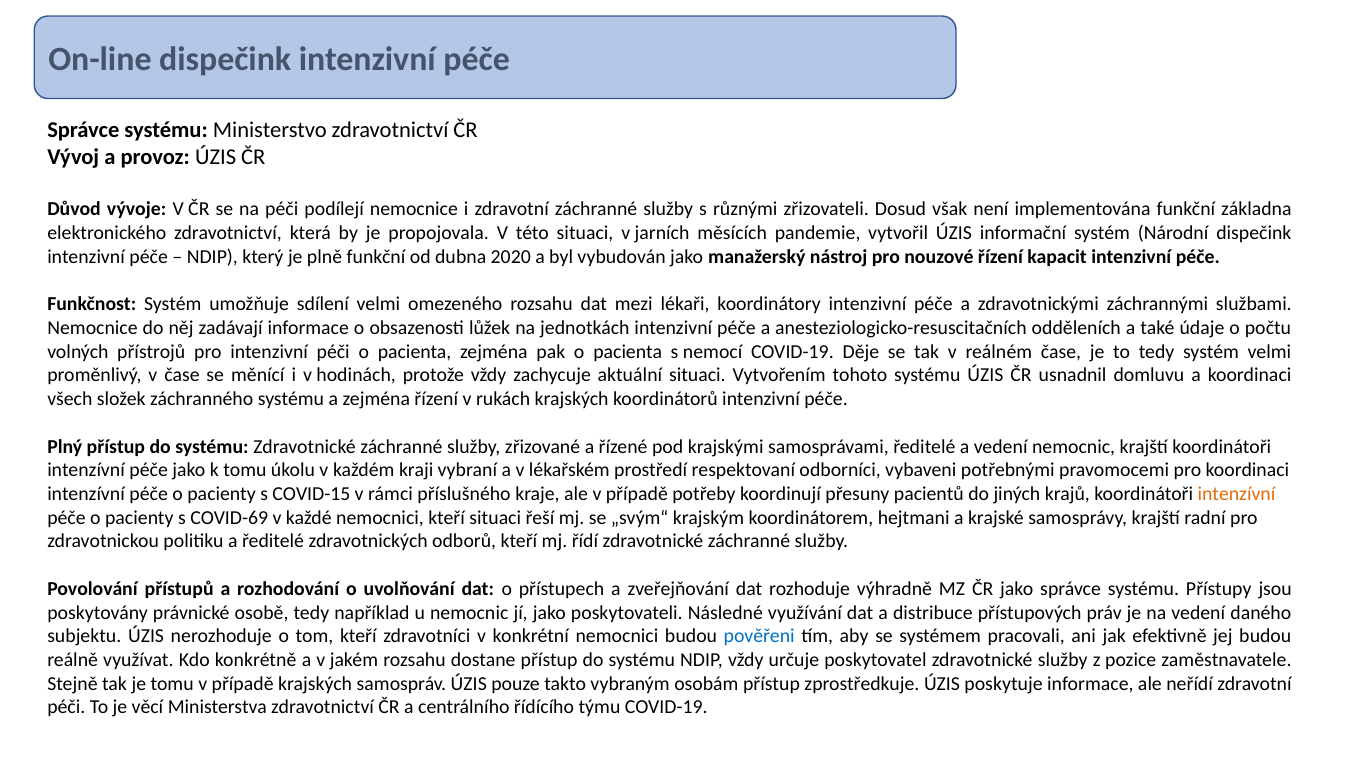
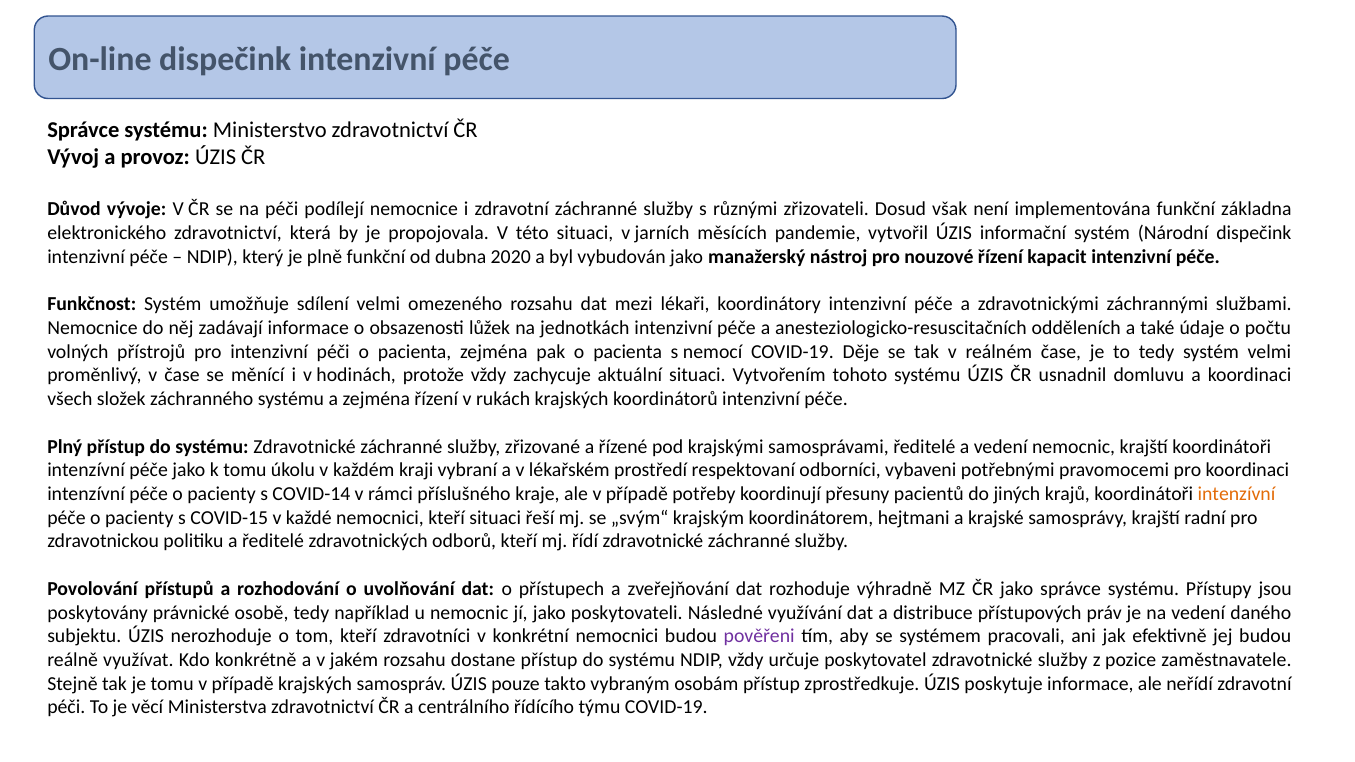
COVID-15: COVID-15 -> COVID-14
COVID-69: COVID-69 -> COVID-15
pověřeni colour: blue -> purple
